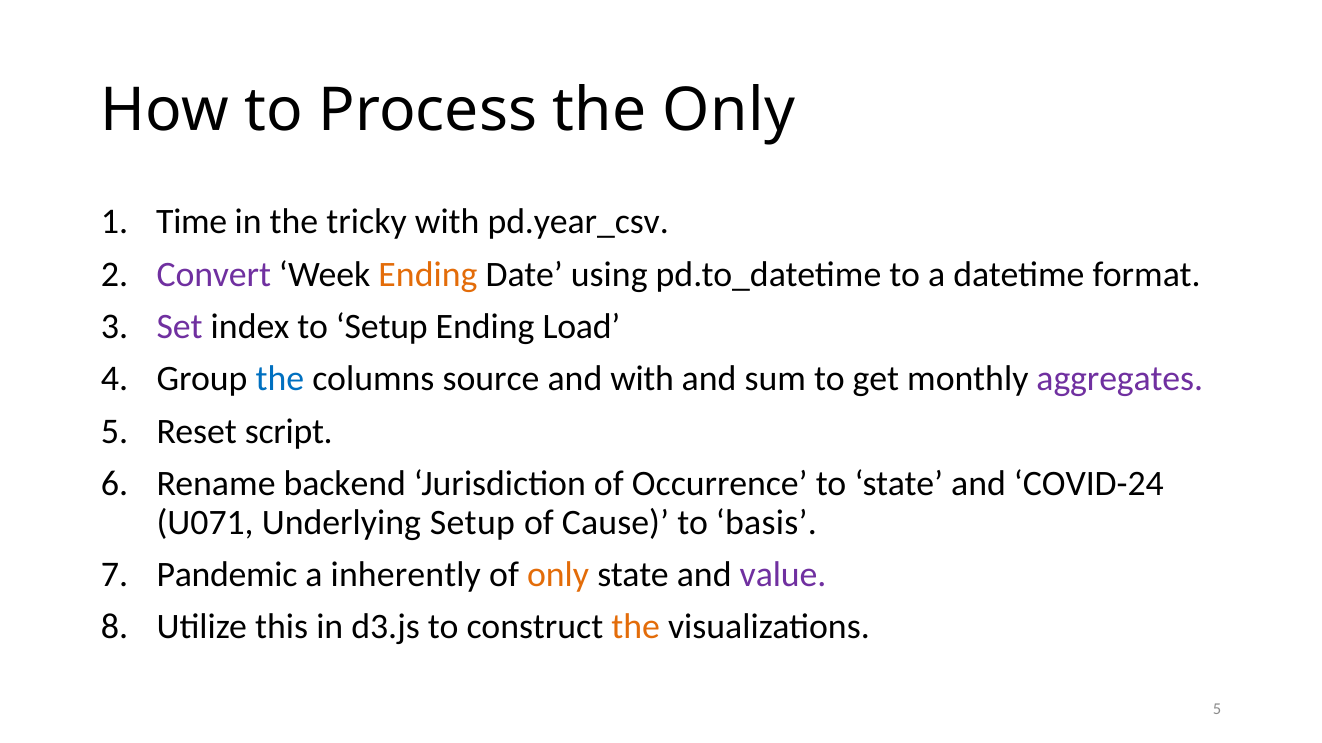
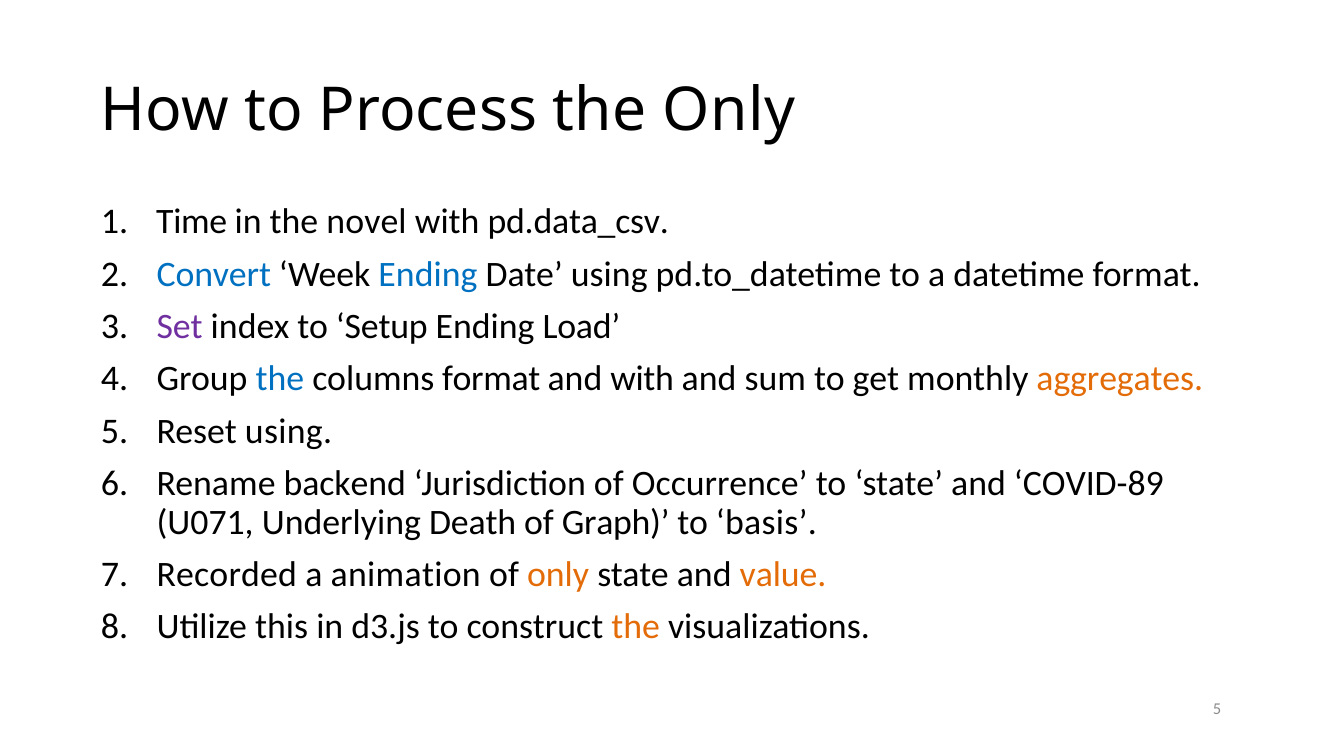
tricky: tricky -> novel
pd.year_csv: pd.year_csv -> pd.data_csv
Convert colour: purple -> blue
Ending at (428, 274) colour: orange -> blue
columns source: source -> format
aggregates colour: purple -> orange
Reset script: script -> using
COVID-24: COVID-24 -> COVID-89
Underlying Setup: Setup -> Death
Cause: Cause -> Graph
Pandemic: Pandemic -> Recorded
inherently: inherently -> animation
value colour: purple -> orange
